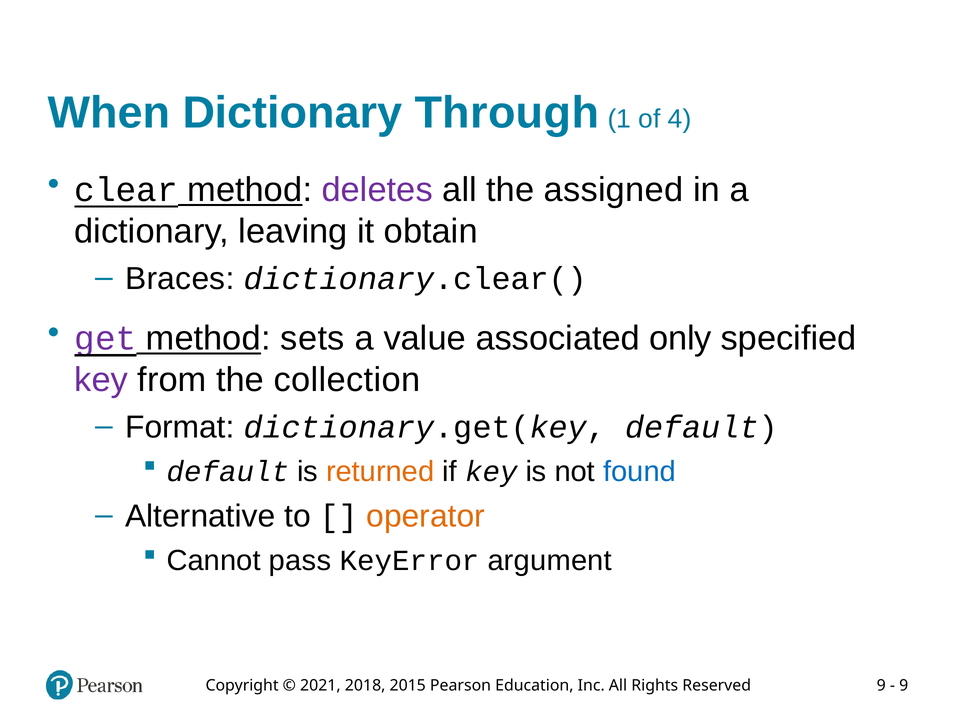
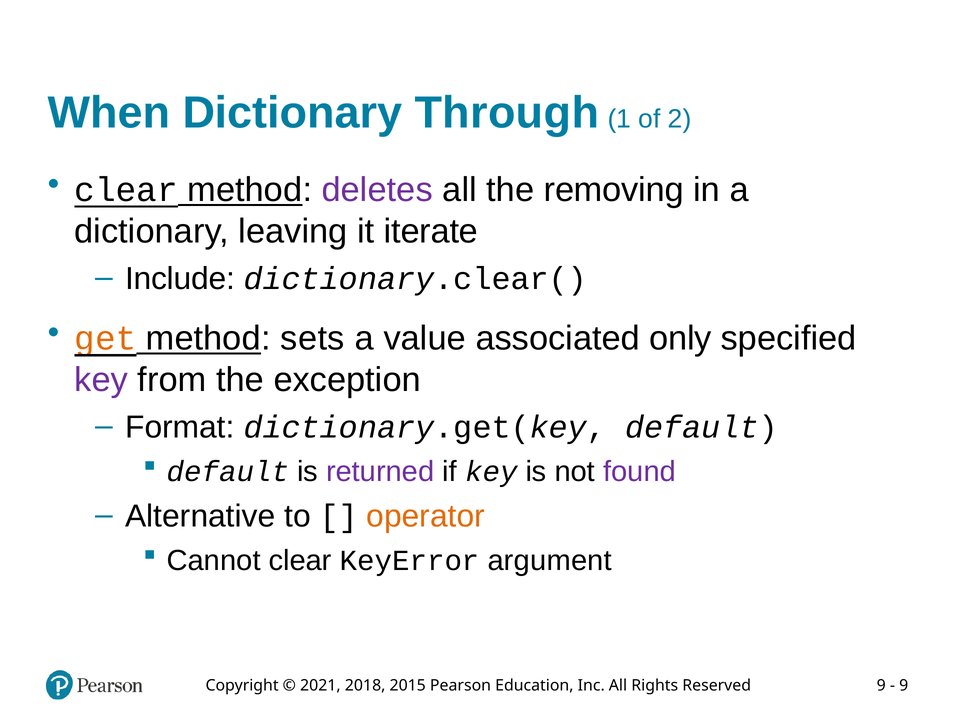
4: 4 -> 2
assigned: assigned -> removing
obtain: obtain -> iterate
Braces: Braces -> Include
get colour: purple -> orange
collection: collection -> exception
returned colour: orange -> purple
found colour: blue -> purple
Cannot pass: pass -> clear
